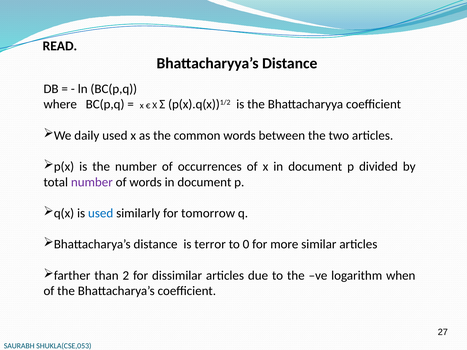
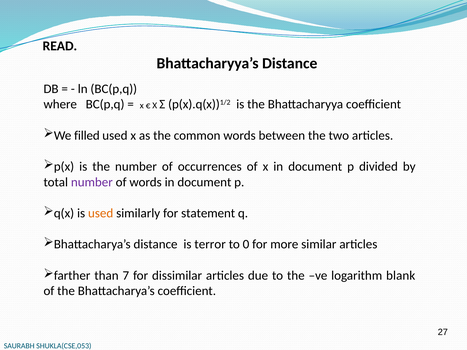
daily: daily -> filled
used at (101, 213) colour: blue -> orange
tomorrow: tomorrow -> statement
2: 2 -> 7
when: when -> blank
